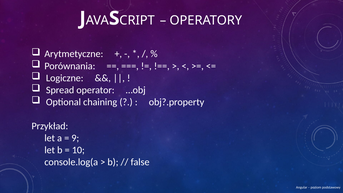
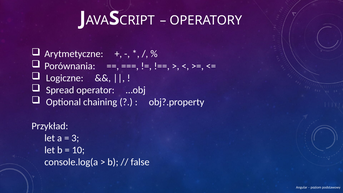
9: 9 -> 3
